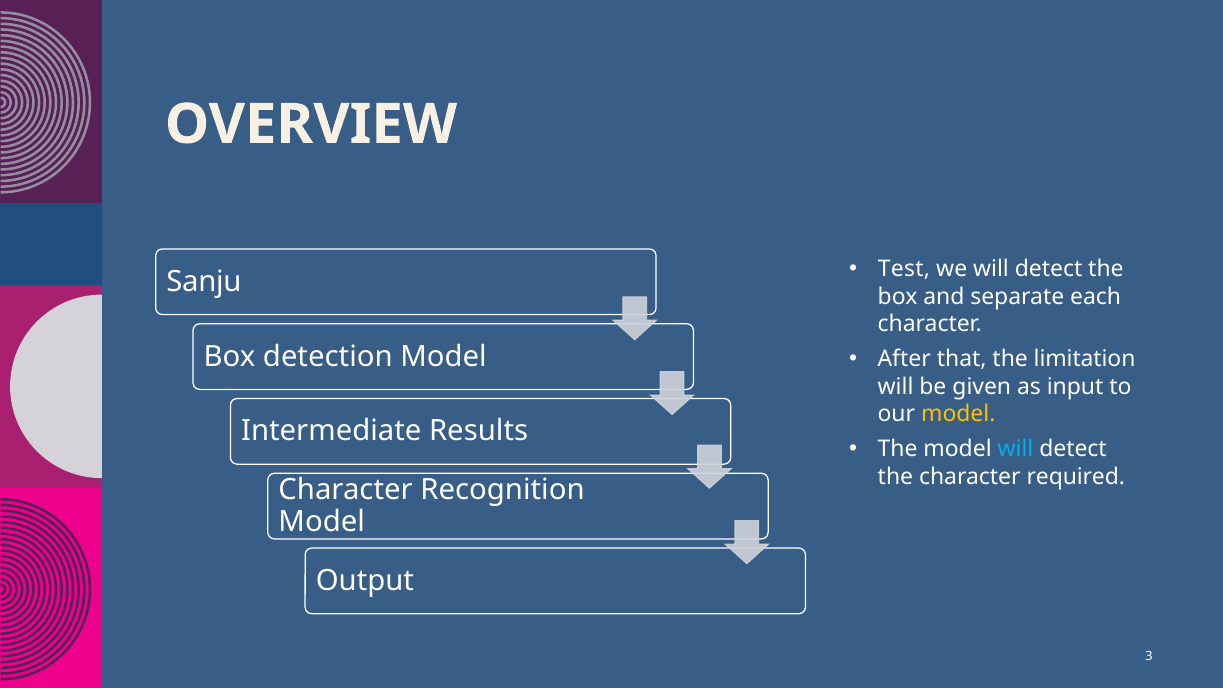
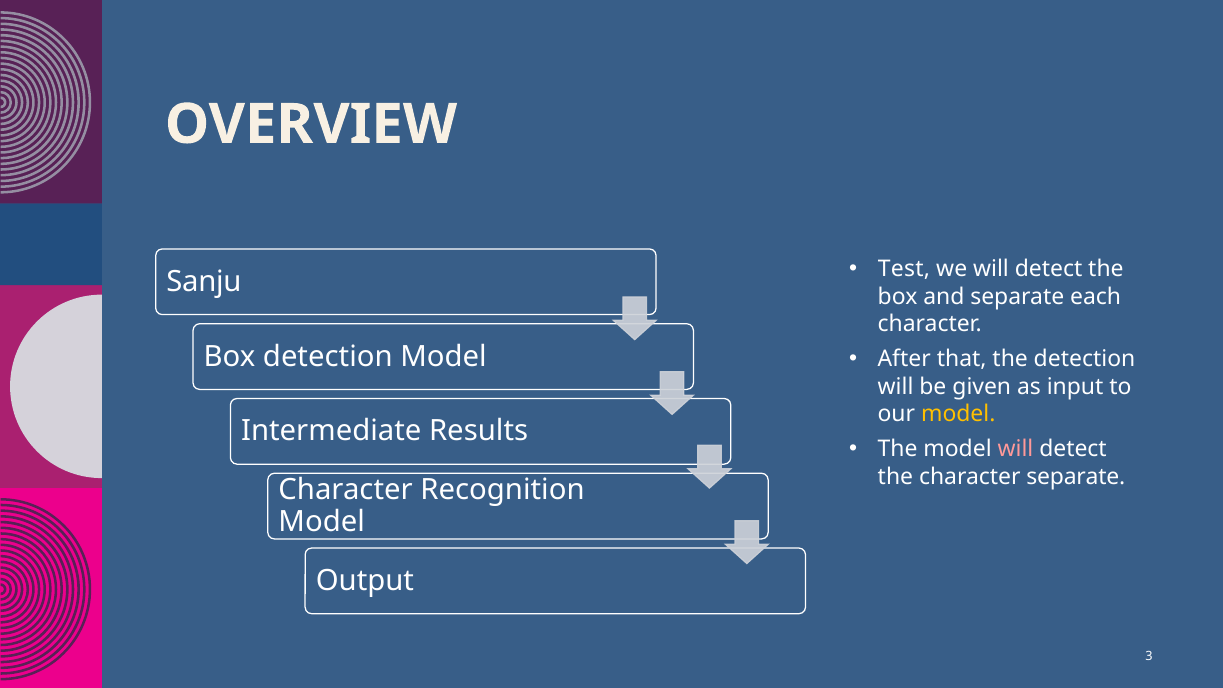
the limitation: limitation -> detection
will at (1016, 449) colour: light blue -> pink
character required: required -> separate
